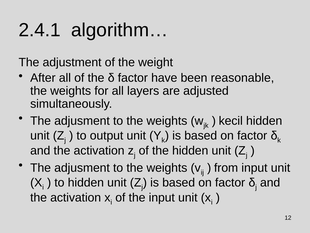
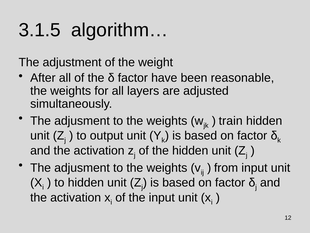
2.4.1: 2.4.1 -> 3.1.5
kecil: kecil -> train
